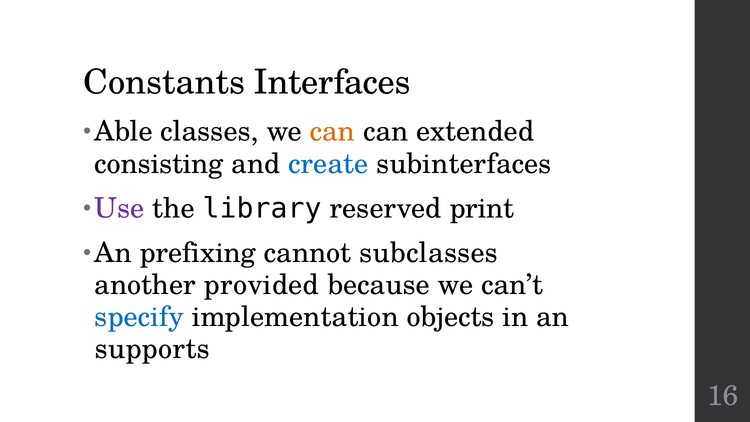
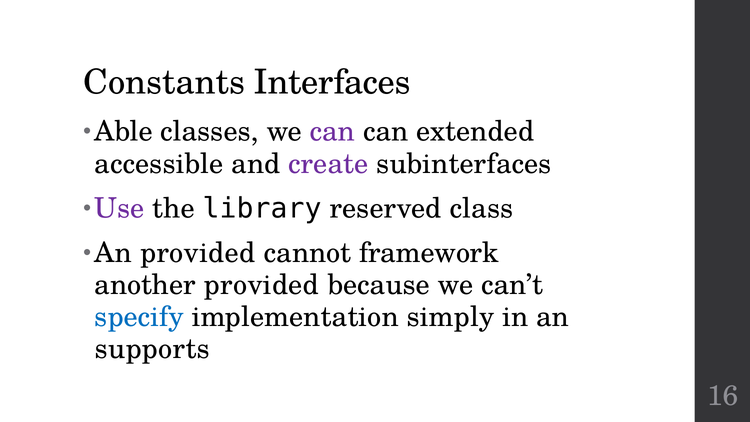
can at (332, 132) colour: orange -> purple
consisting: consisting -> accessible
create colour: blue -> purple
print: print -> class
An prefixing: prefixing -> provided
subclasses: subclasses -> framework
objects: objects -> simply
